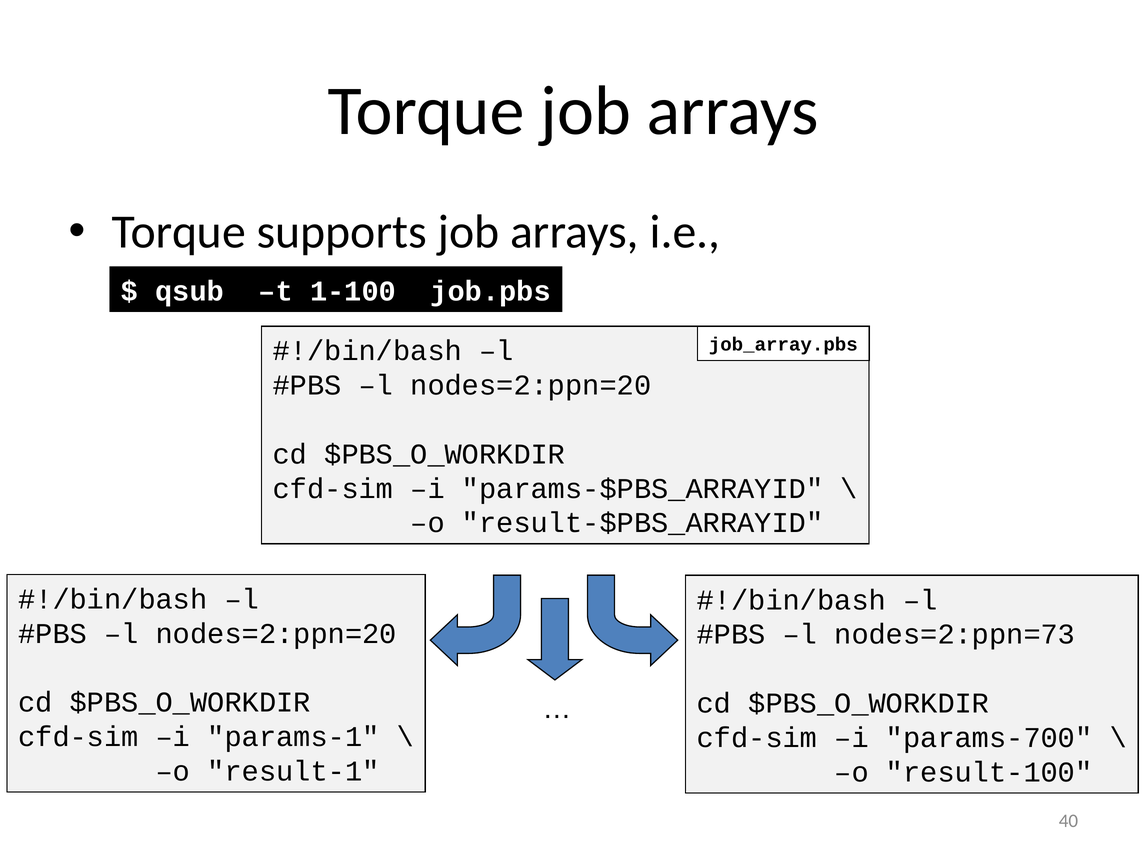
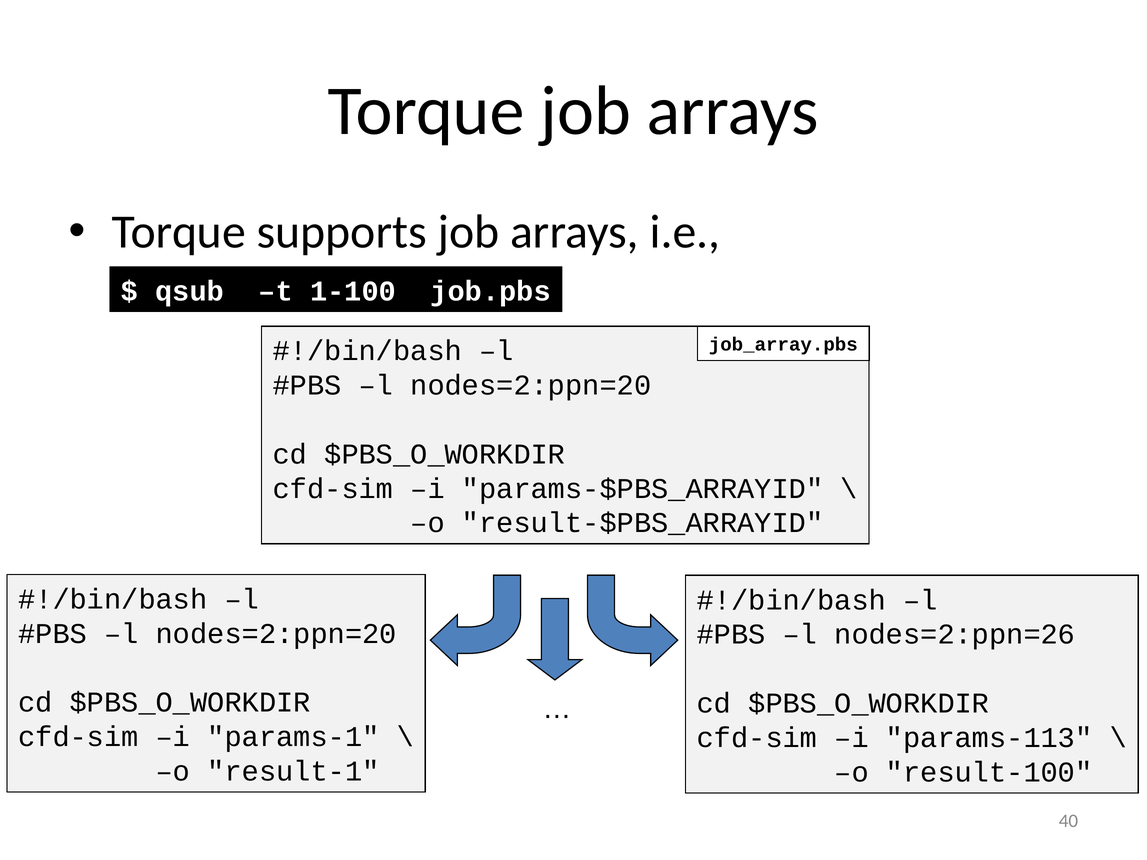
nodes=2:ppn=73: nodes=2:ppn=73 -> nodes=2:ppn=26
params-700: params-700 -> params-113
